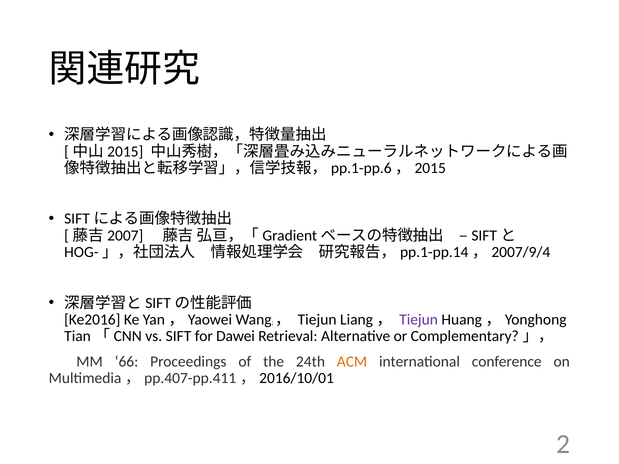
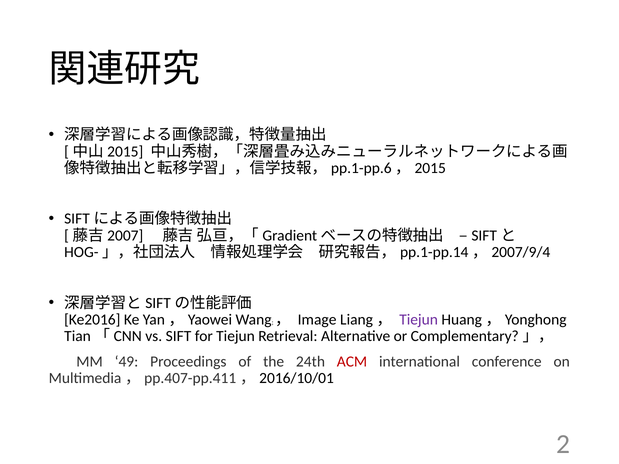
Tiejun at (317, 320): Tiejun -> Image
for Dawei: Dawei -> Tiejun
66: 66 -> 49
ACM colour: orange -> red
